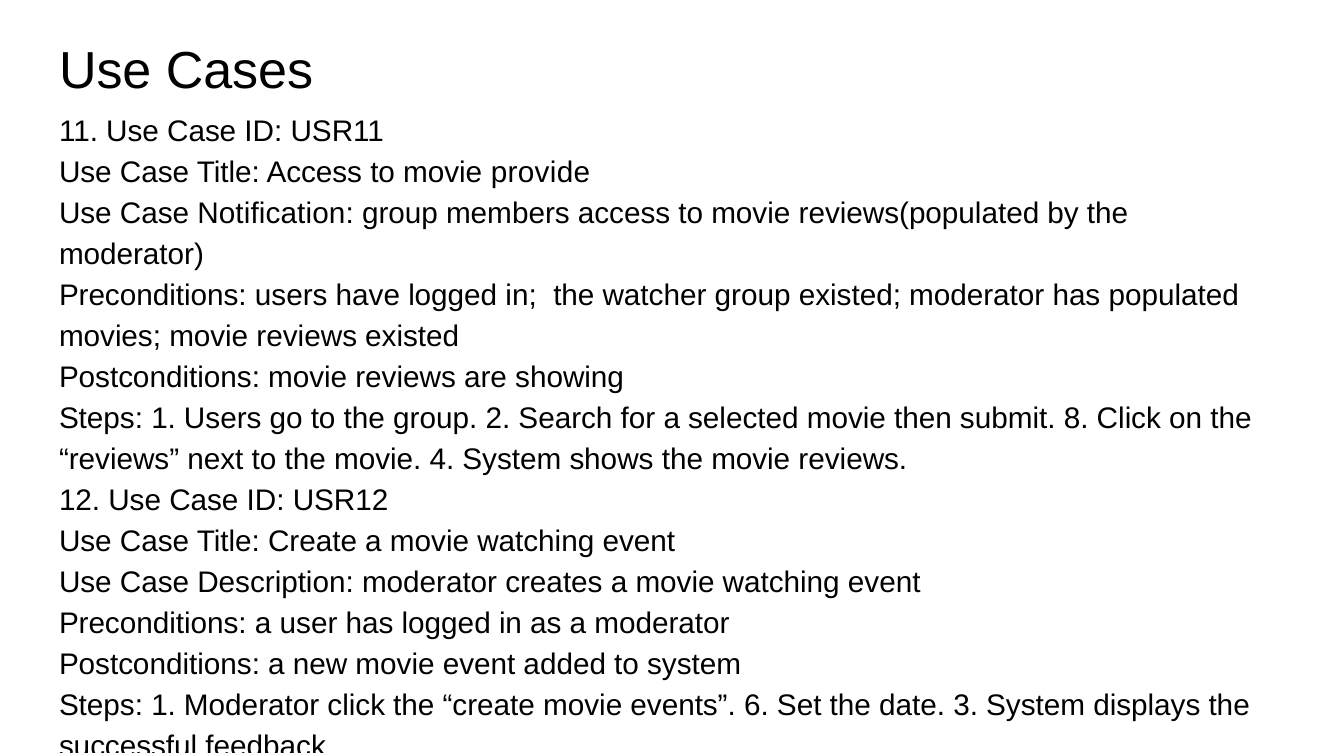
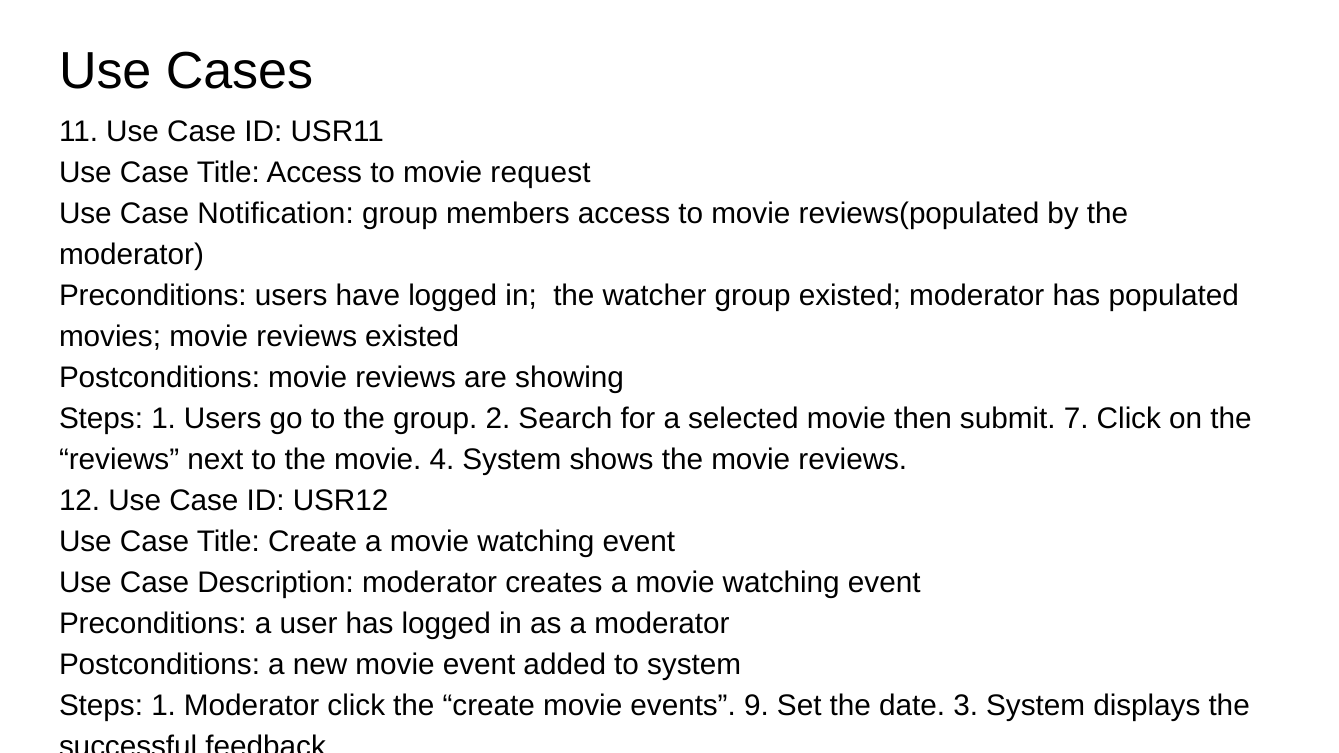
provide: provide -> request
8: 8 -> 7
6: 6 -> 9
